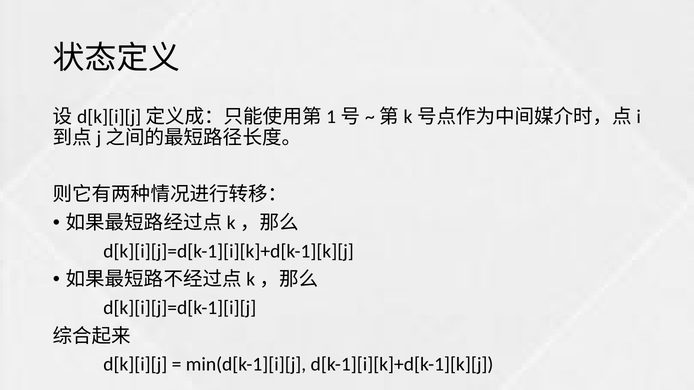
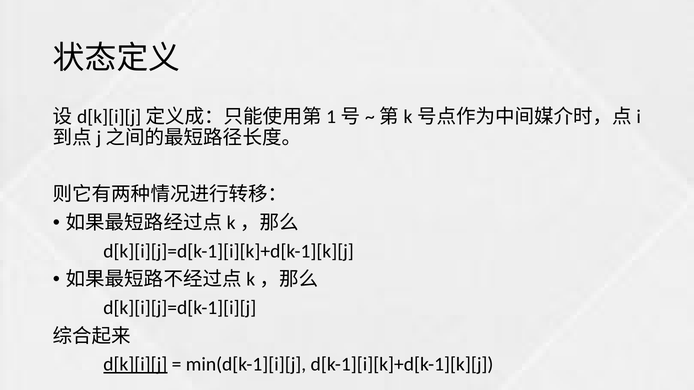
d[k][i][j underline: none -> present
